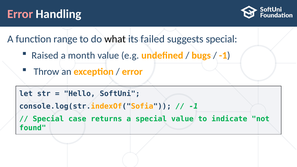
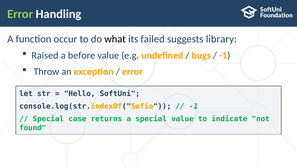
Error at (20, 14) colour: pink -> light green
range: range -> occur
suggests special: special -> library
month: month -> before
